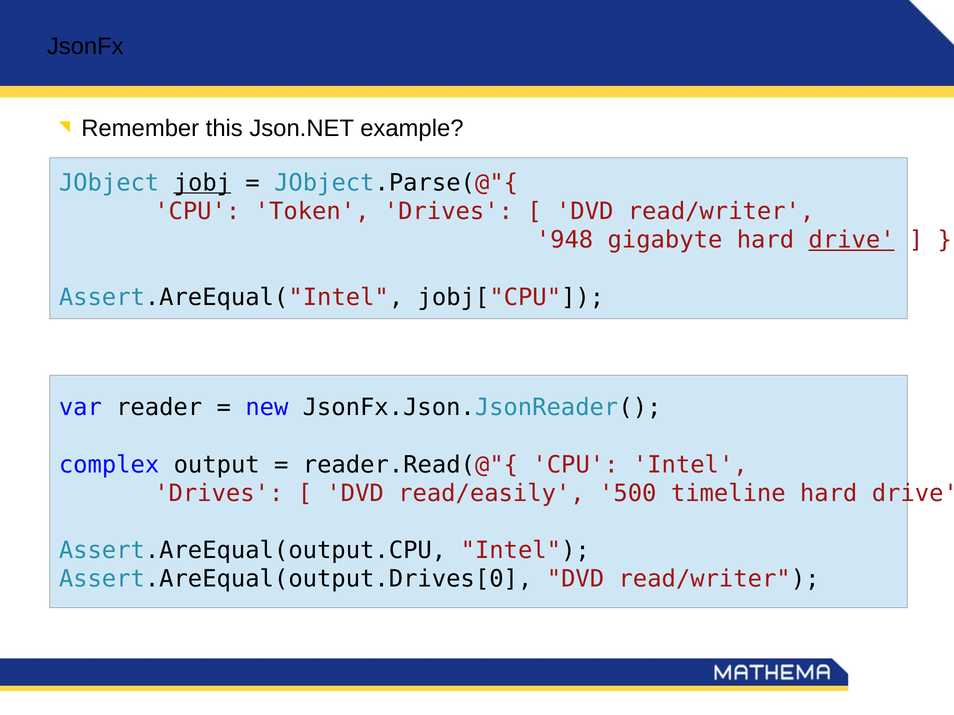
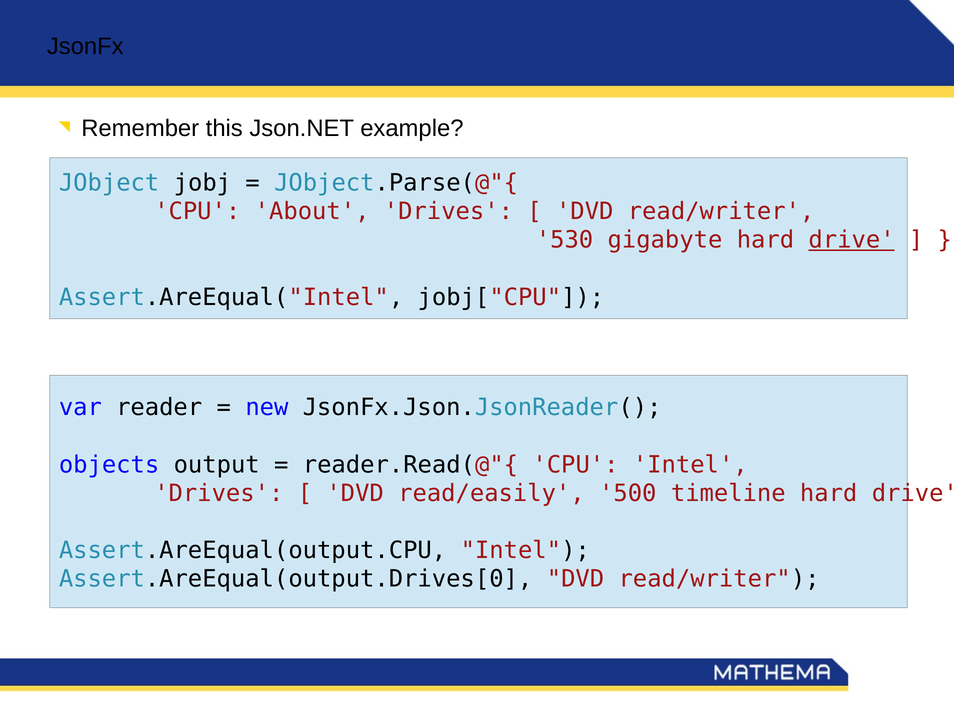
jobj underline: present -> none
Token: Token -> About
948: 948 -> 530
complex: complex -> objects
